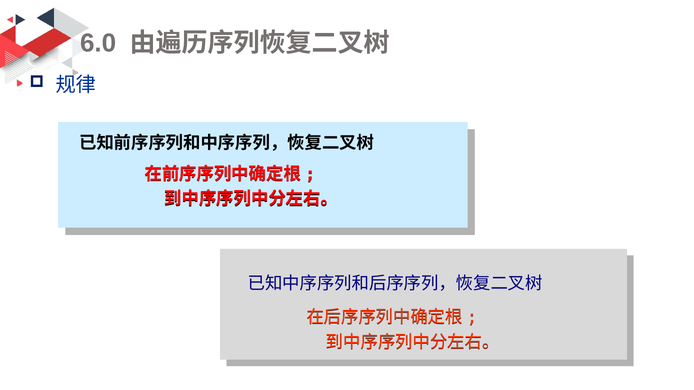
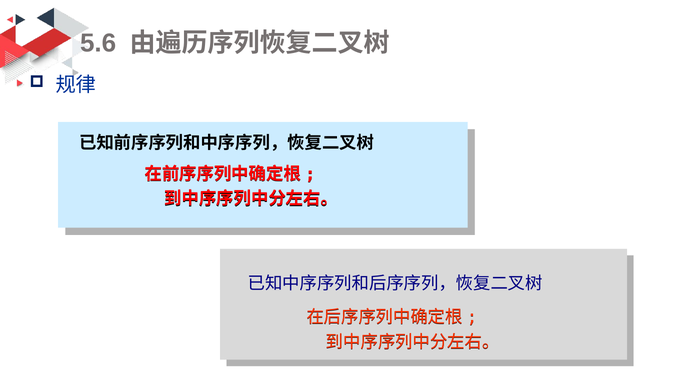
6.0: 6.0 -> 5.6
